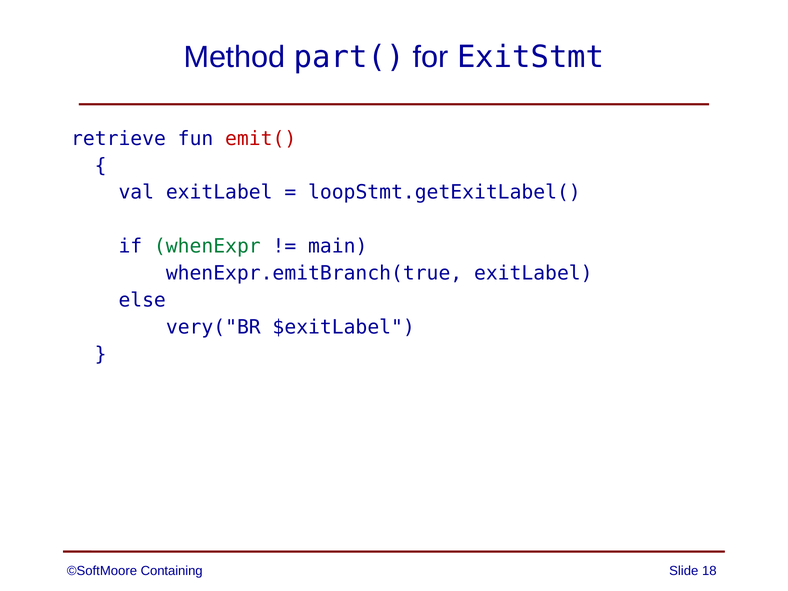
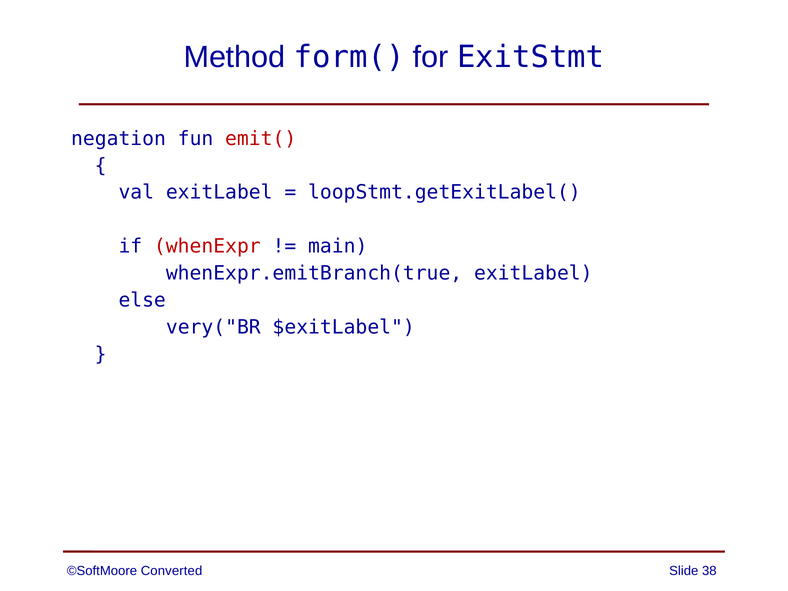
part(: part( -> form(
retrieve: retrieve -> negation
whenExpr colour: green -> red
Containing: Containing -> Converted
18: 18 -> 38
